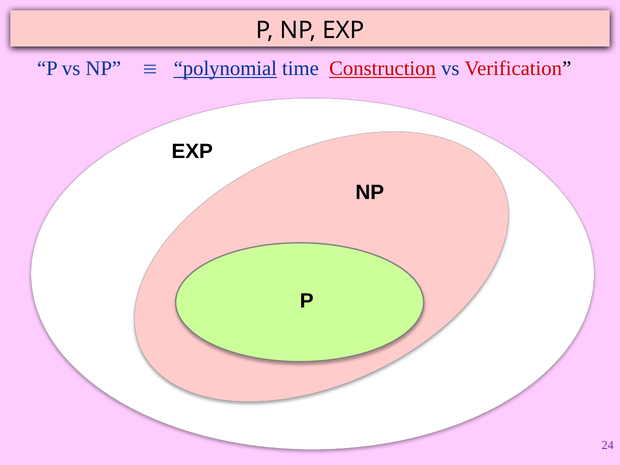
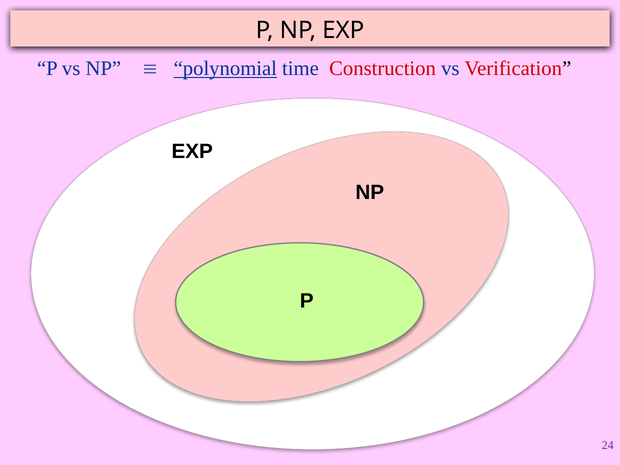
Construction underline: present -> none
